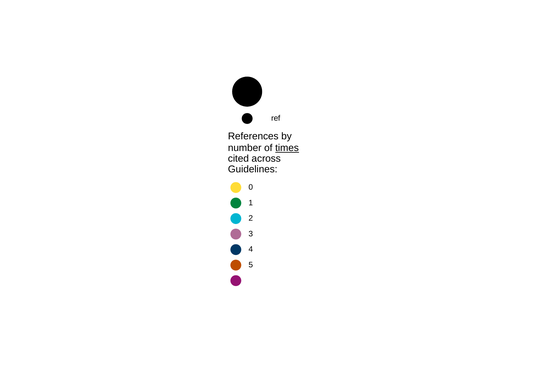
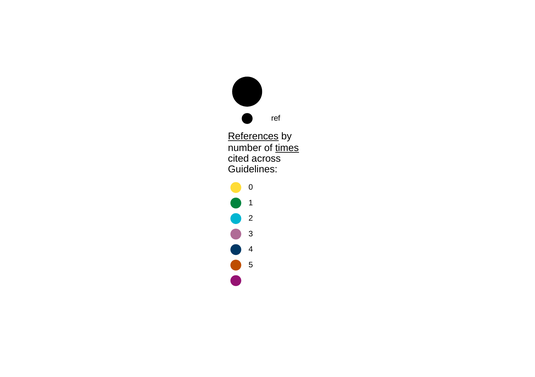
References underline: none -> present
